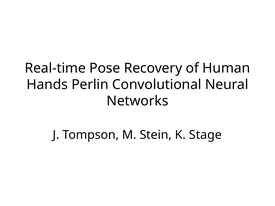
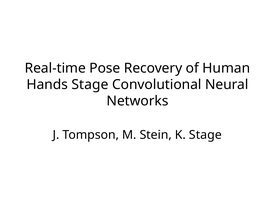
Hands Perlin: Perlin -> Stage
